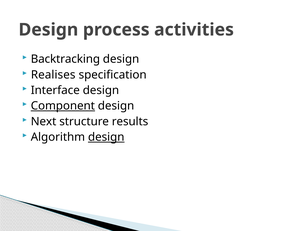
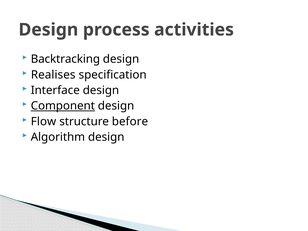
Next: Next -> Flow
results: results -> before
design at (106, 137) underline: present -> none
